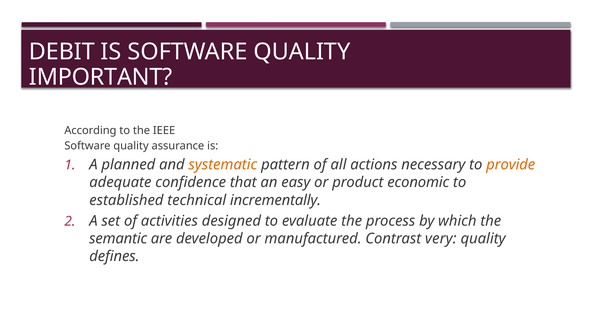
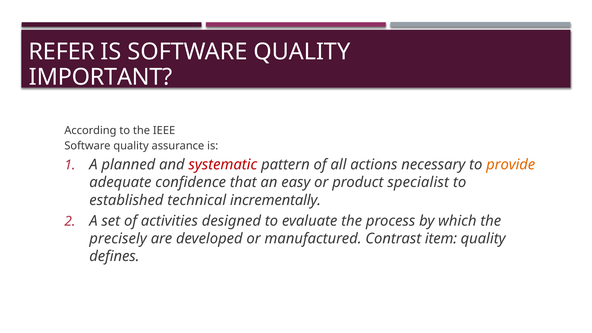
DEBIT: DEBIT -> REFER
systematic colour: orange -> red
economic: economic -> specialist
semantic: semantic -> precisely
very: very -> item
